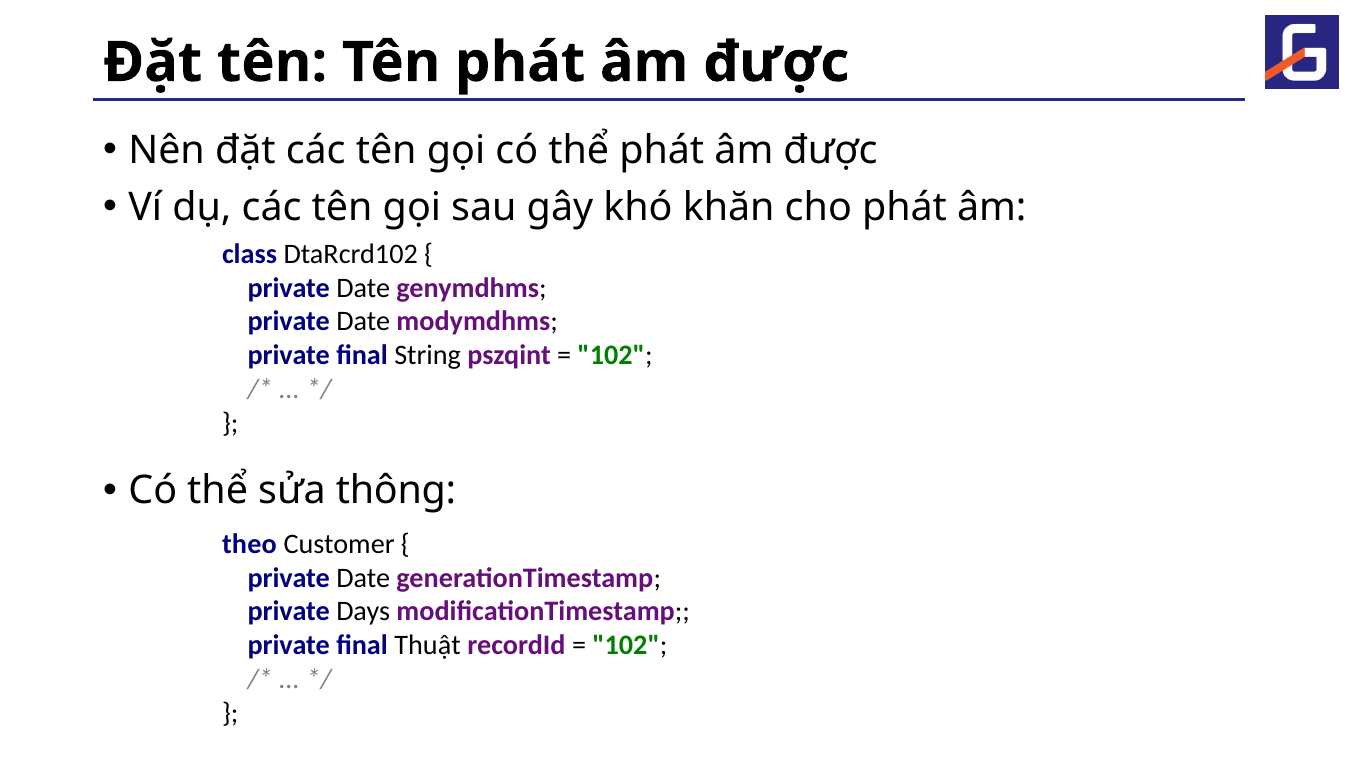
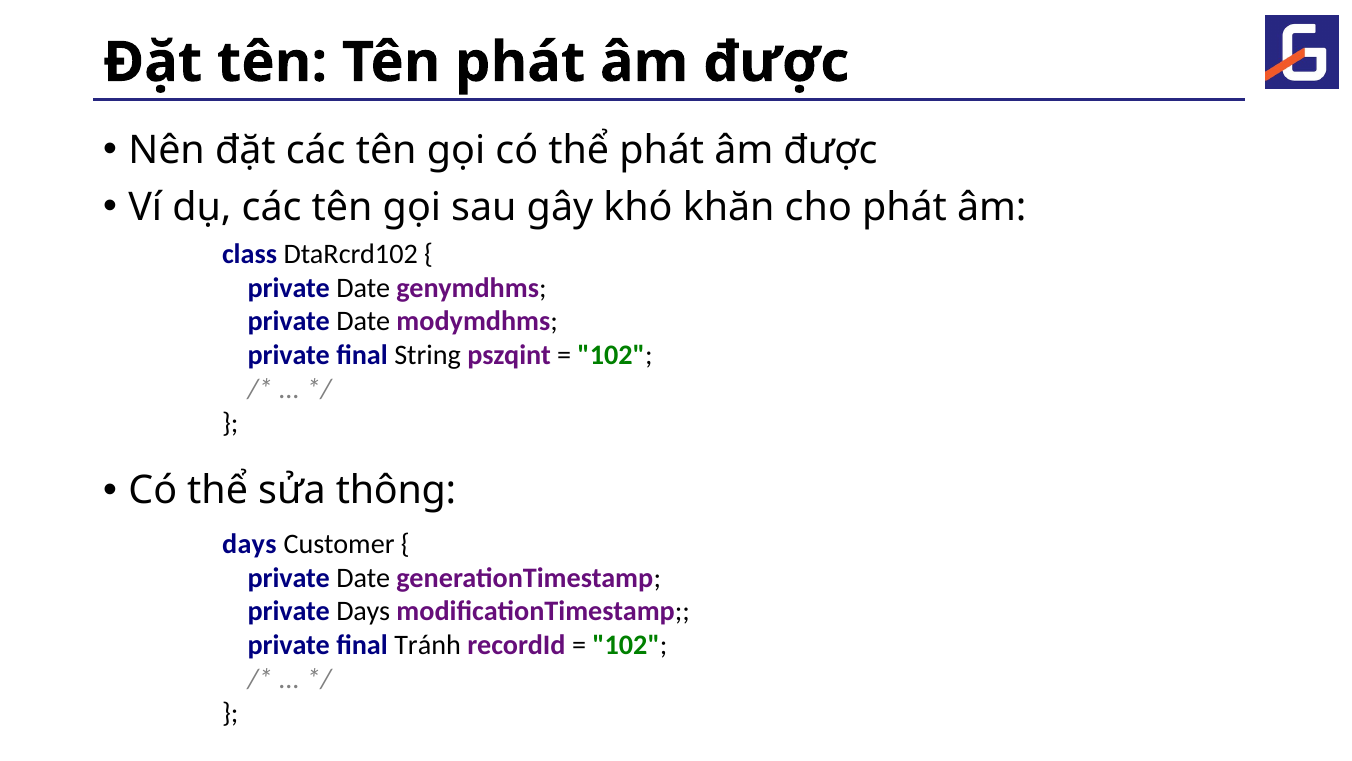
theo at (249, 544): theo -> days
Thuật: Thuật -> Tránh
